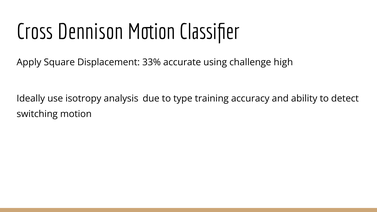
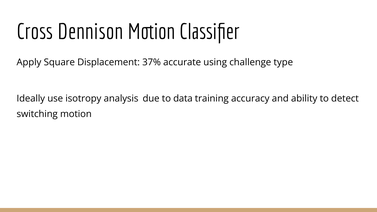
33%: 33% -> 37%
high: high -> type
type: type -> data
